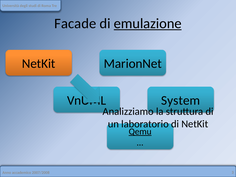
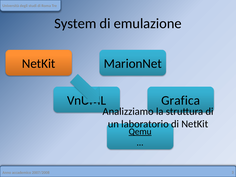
Facade: Facade -> System
emulazione underline: present -> none
System: System -> Grafica
